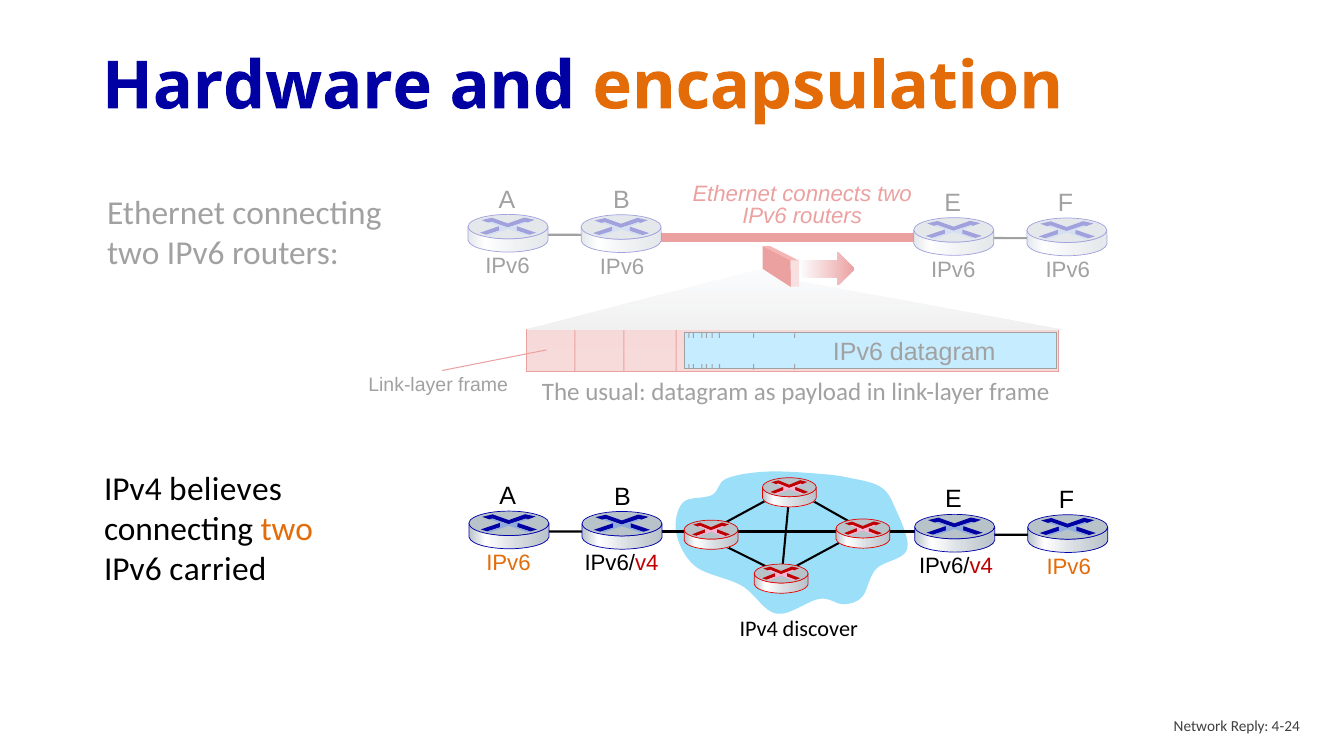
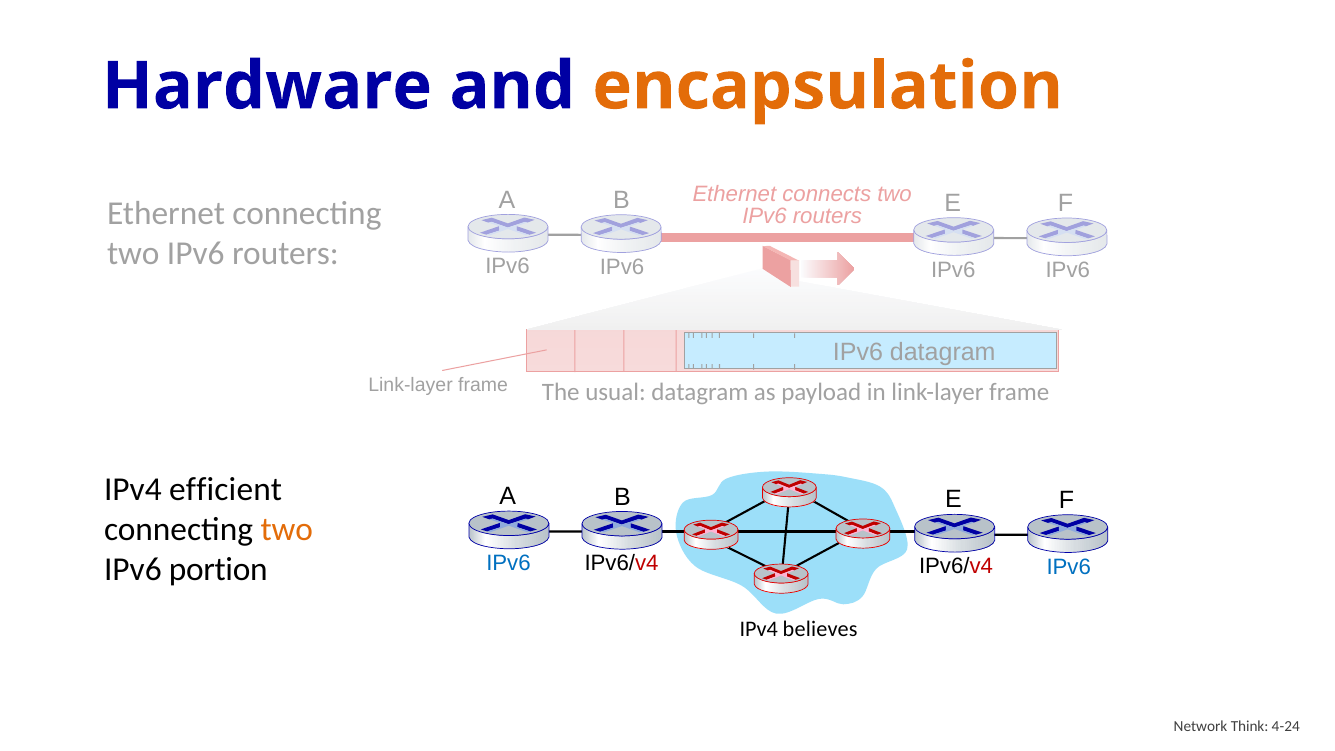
believes: believes -> efficient
IPv6 at (508, 563) colour: orange -> blue
carried: carried -> portion
IPv6 at (1069, 567) colour: orange -> blue
discover: discover -> believes
Reply: Reply -> Think
